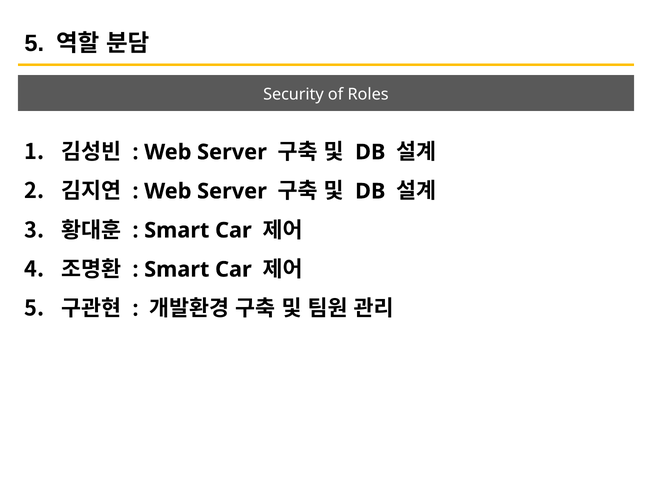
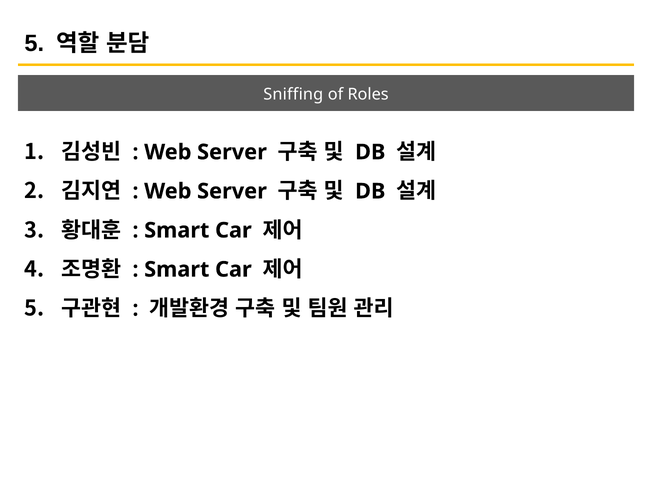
Security: Security -> Sniffing
